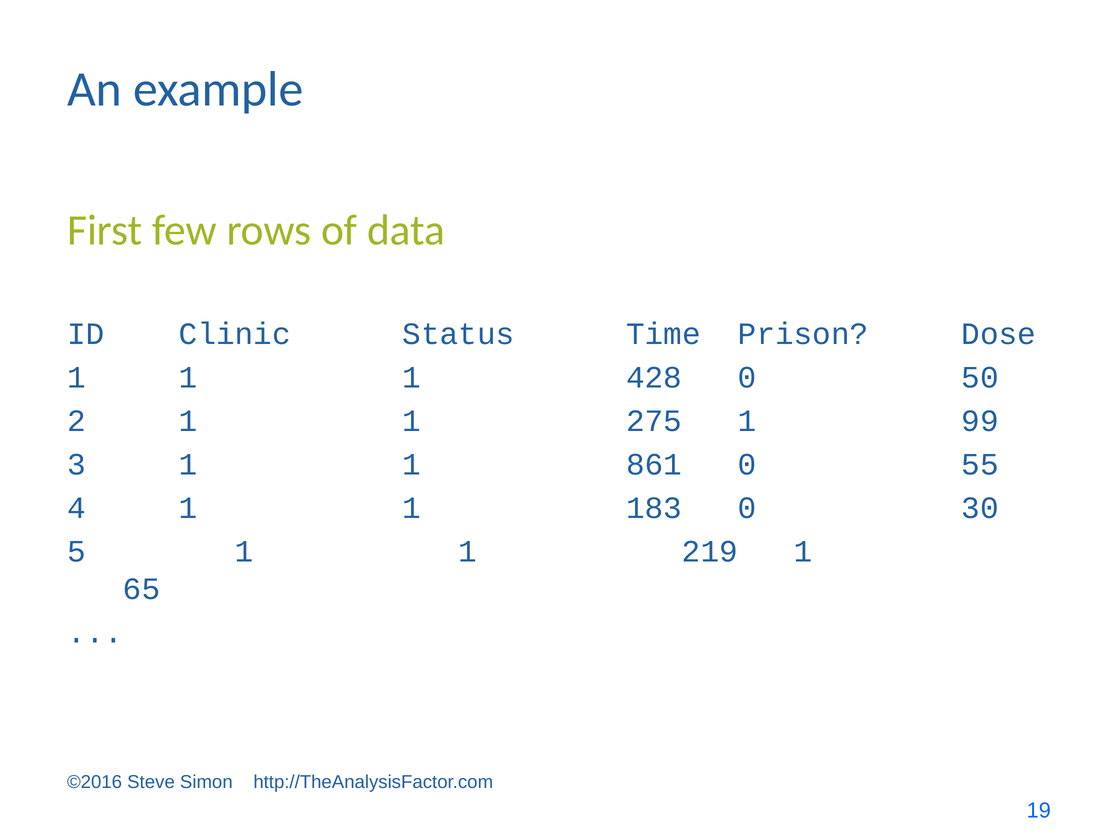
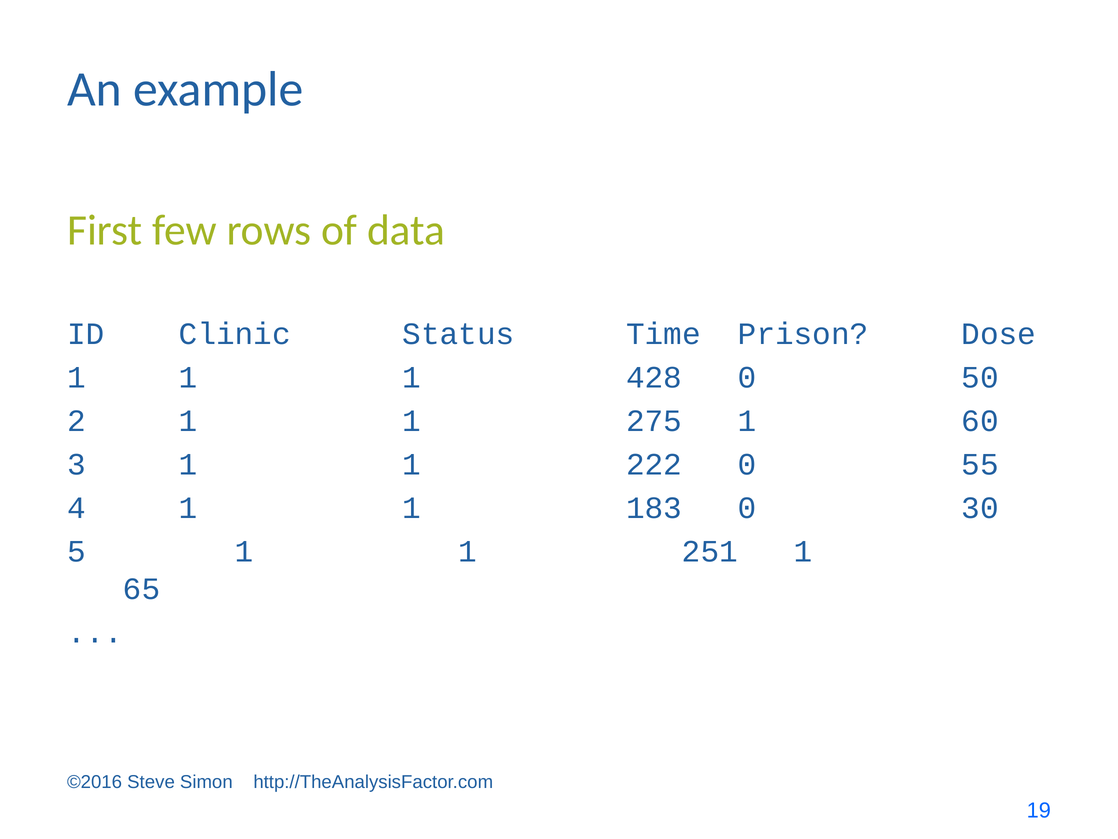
99: 99 -> 60
861: 861 -> 222
219: 219 -> 251
